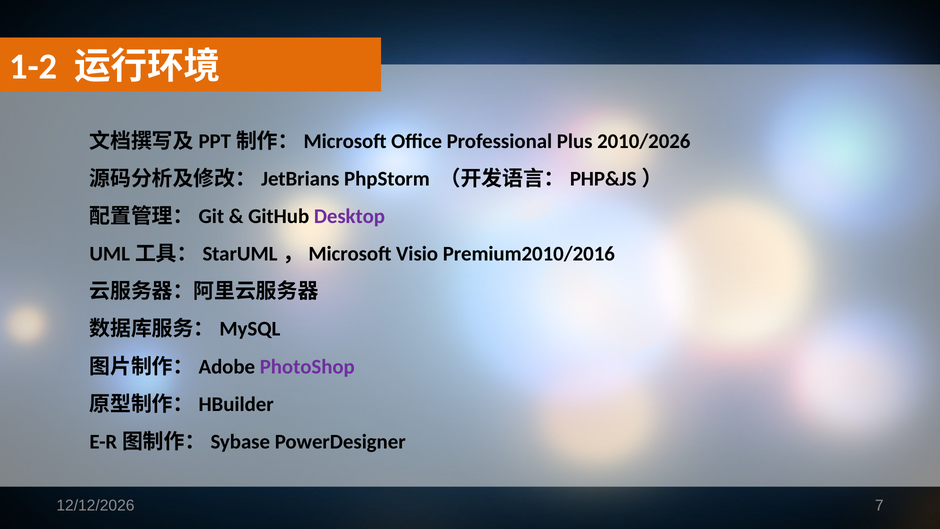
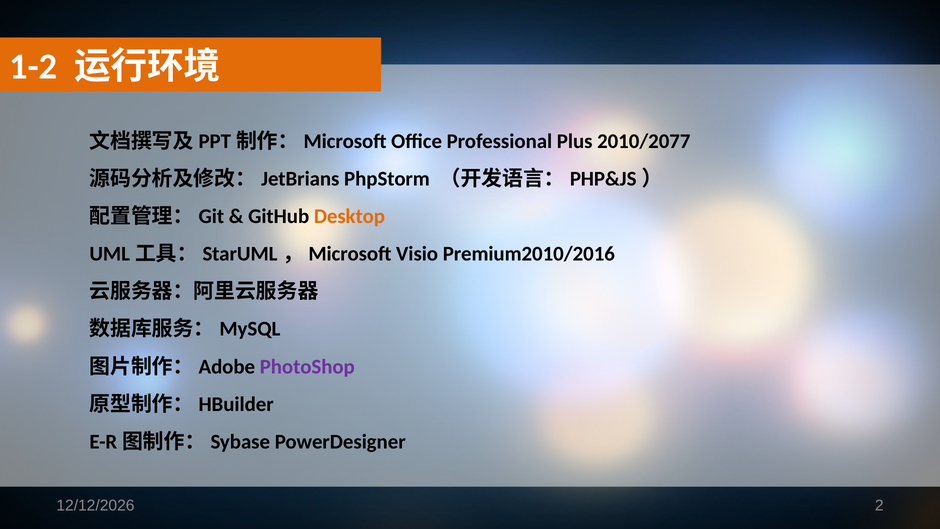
2010/2026: 2010/2026 -> 2010/2077
Desktop colour: purple -> orange
7: 7 -> 2
